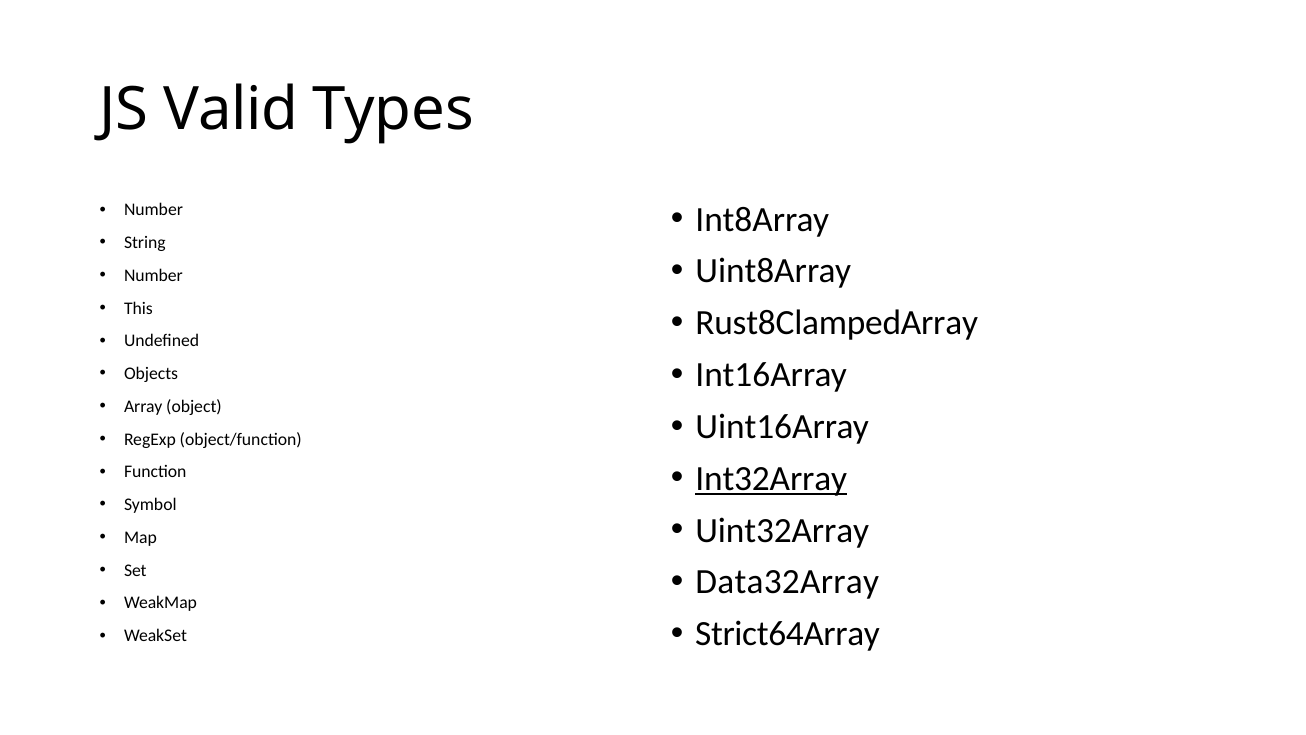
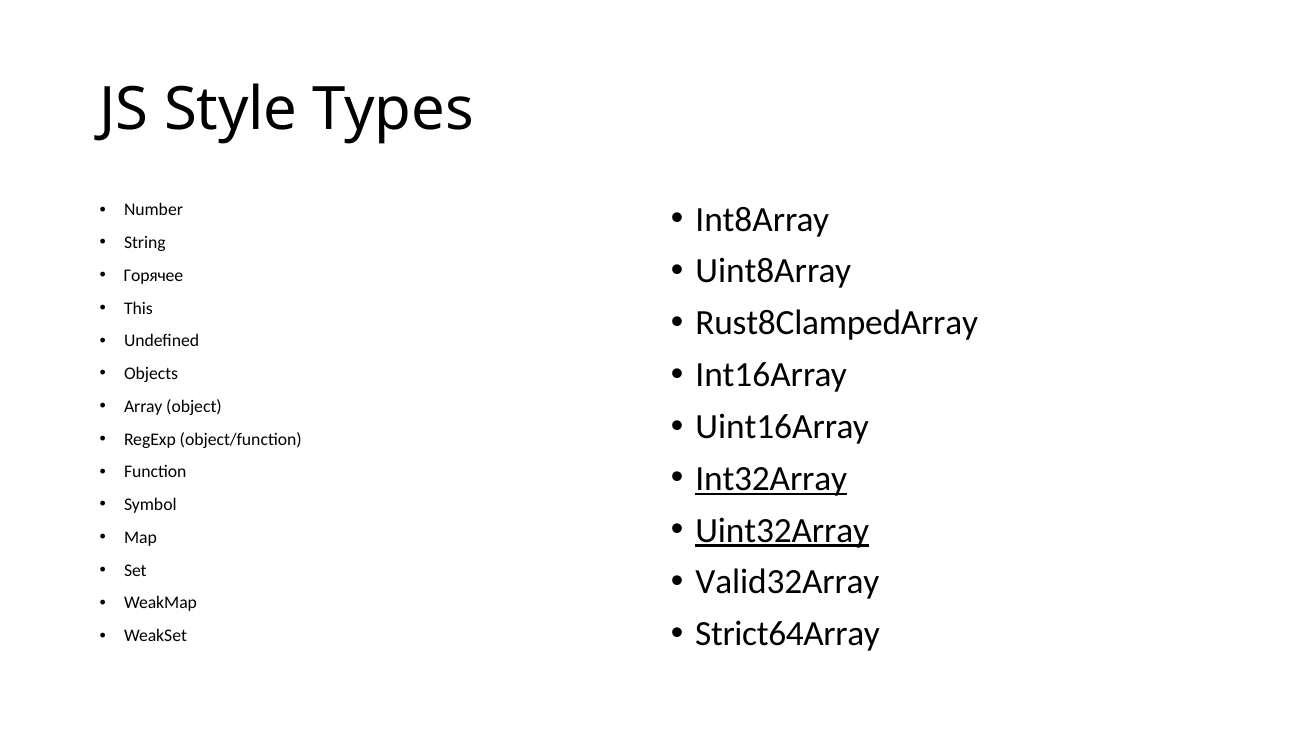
Valid: Valid -> Style
Number at (153, 275): Number -> Горячее
Uint32Array underline: none -> present
Data32Array: Data32Array -> Valid32Array
